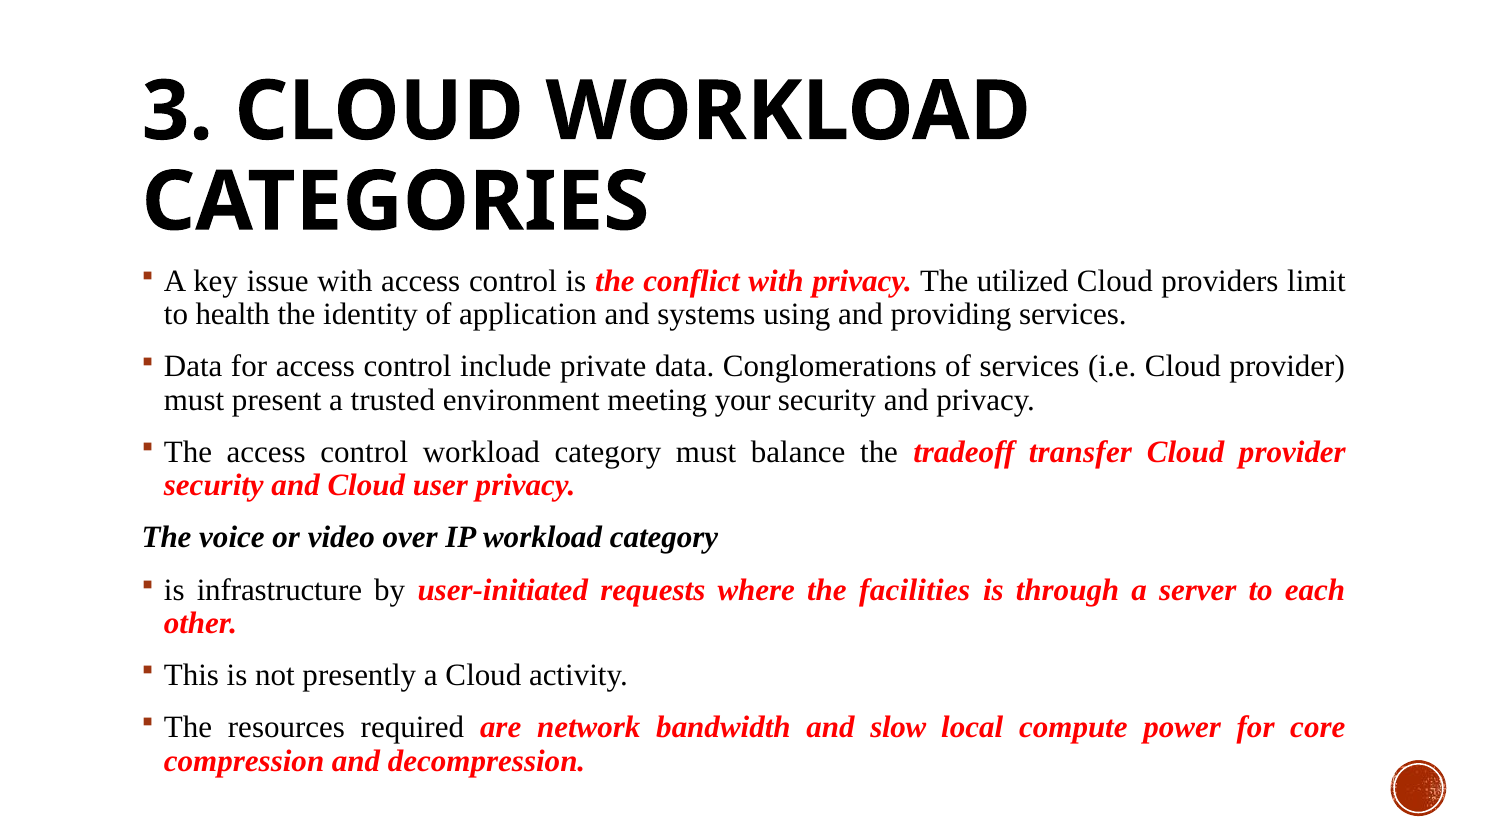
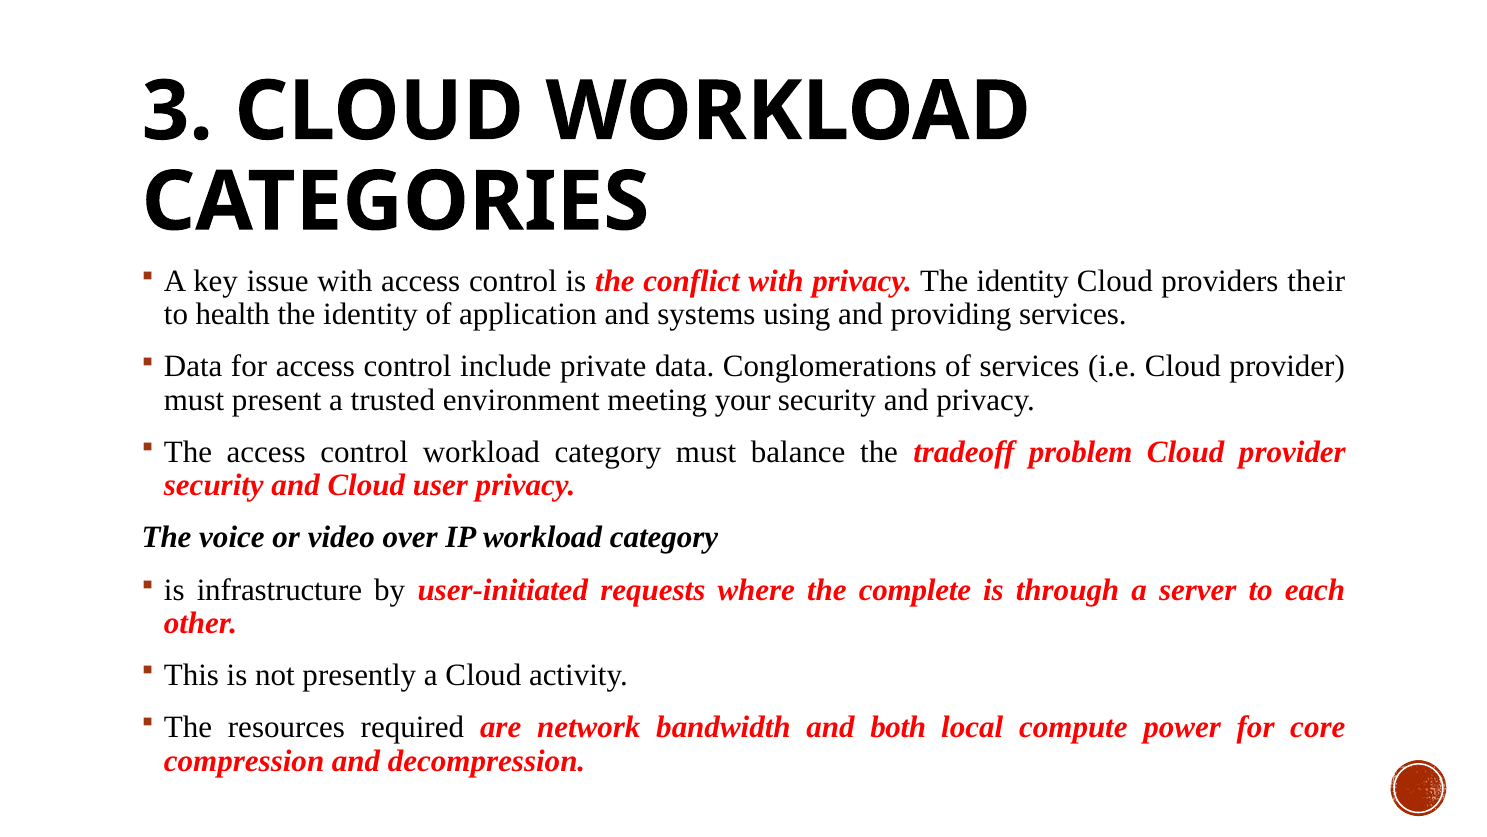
privacy The utilized: utilized -> identity
limit: limit -> their
transfer: transfer -> problem
facilities: facilities -> complete
slow: slow -> both
